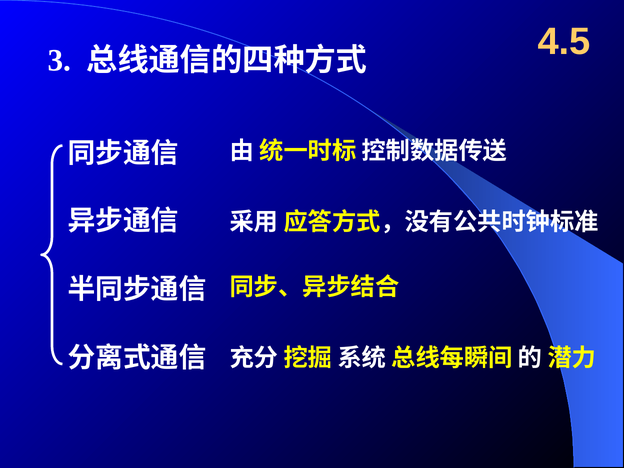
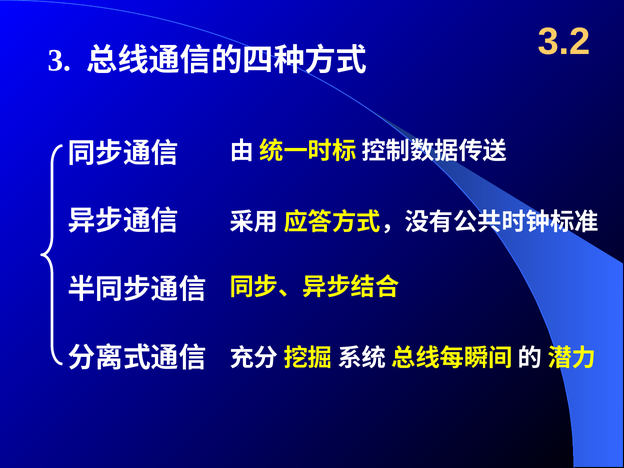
4.5: 4.5 -> 3.2
